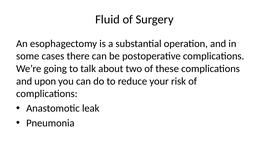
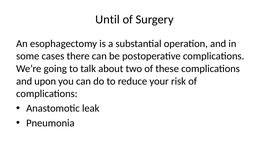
Fluid: Fluid -> Until
